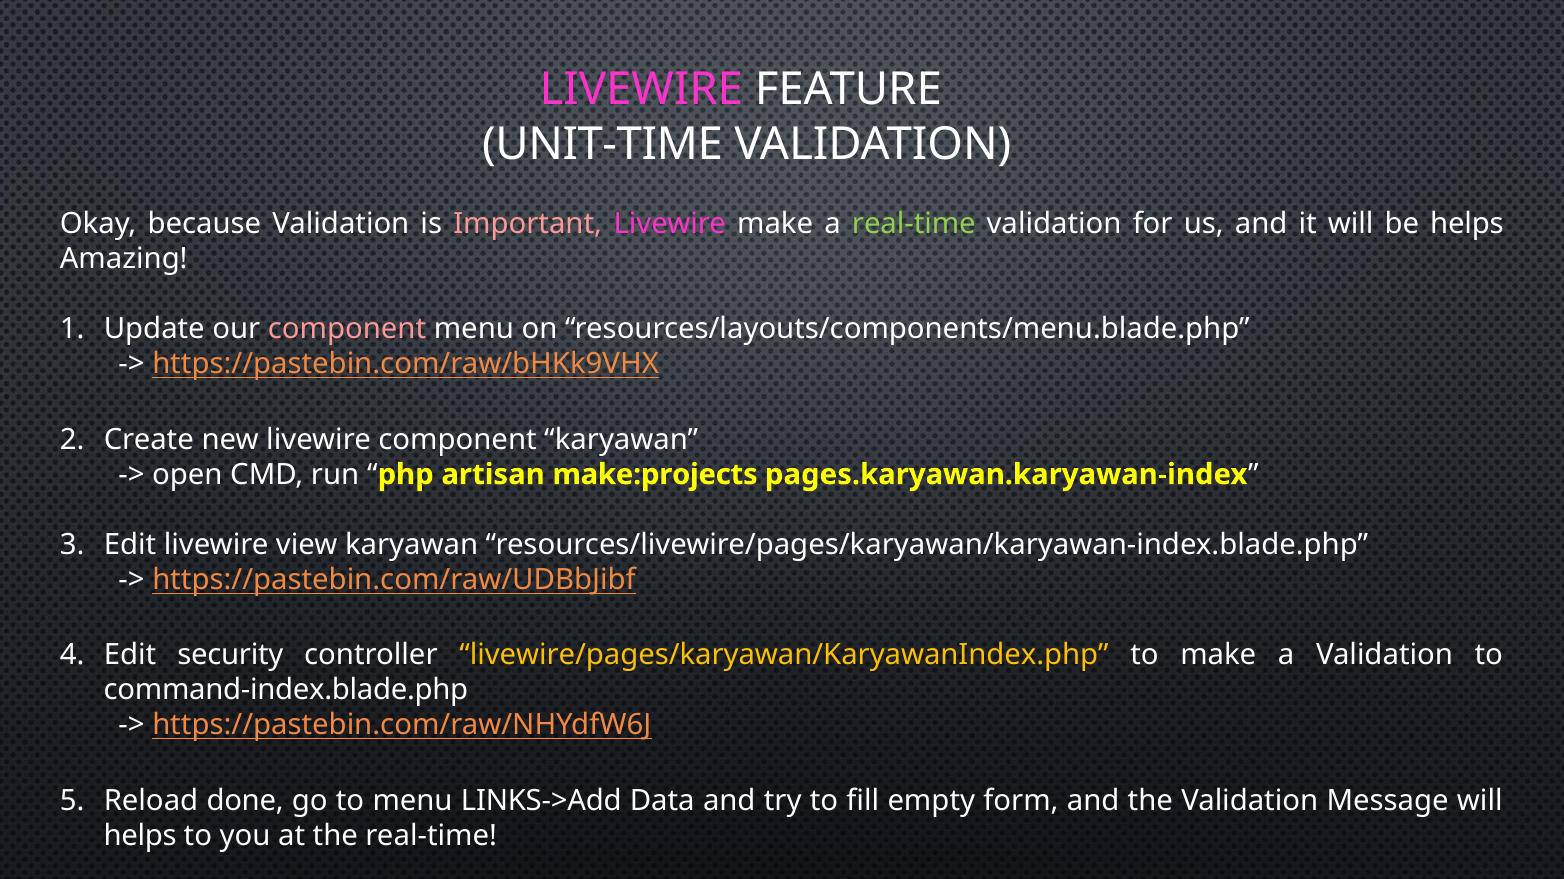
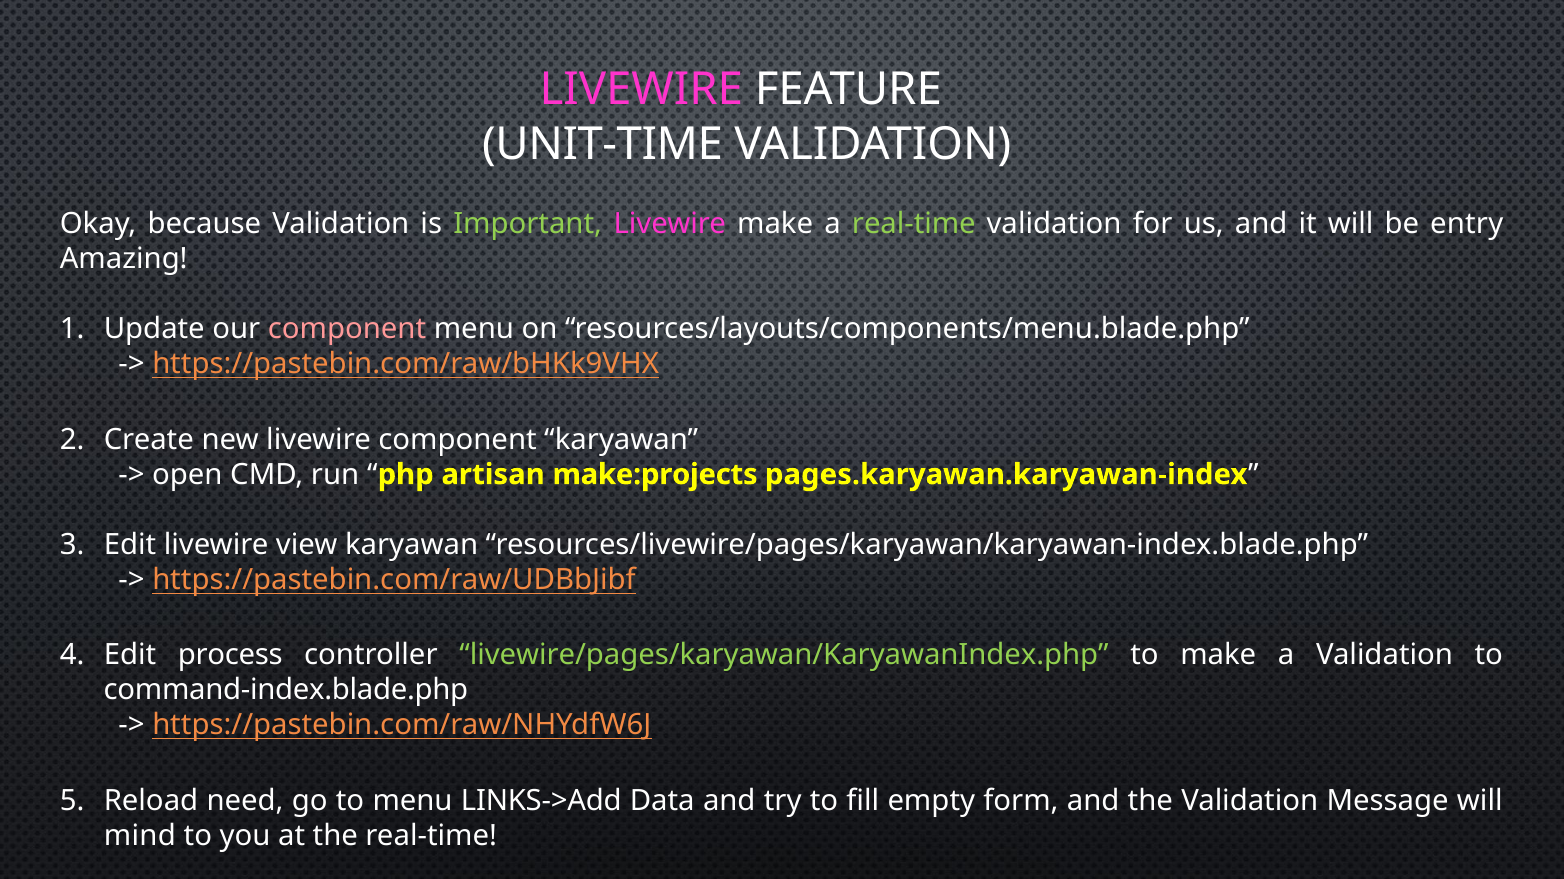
Important colour: pink -> light green
be helps: helps -> entry
security: security -> process
livewire/pages/karyawan/KaryawanIndex.php colour: yellow -> light green
done: done -> need
helps at (140, 836): helps -> mind
